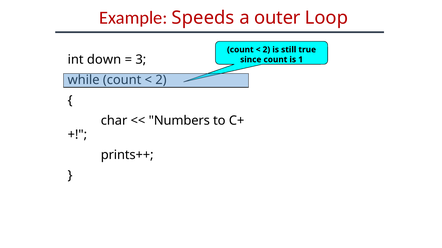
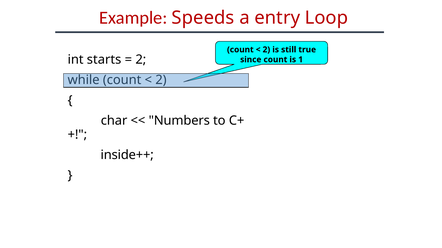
outer: outer -> entry
down: down -> starts
3 at (141, 60): 3 -> 2
prints++: prints++ -> inside++
